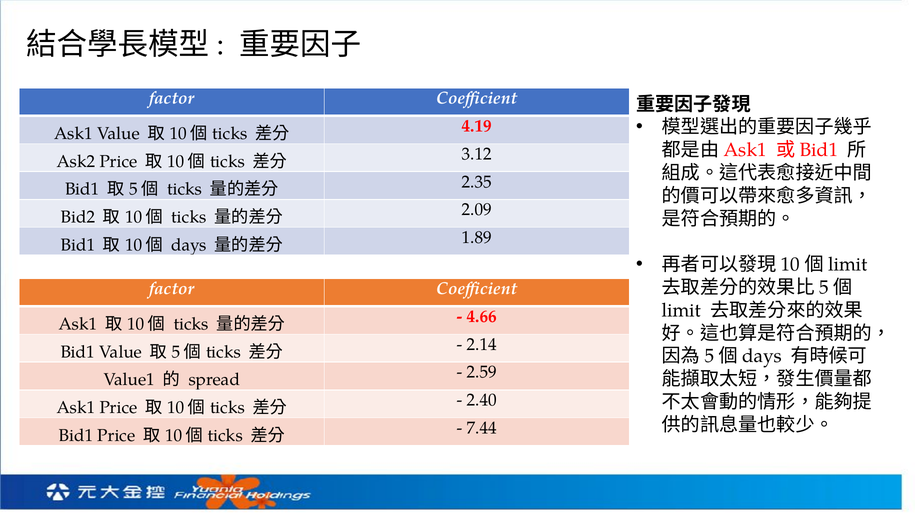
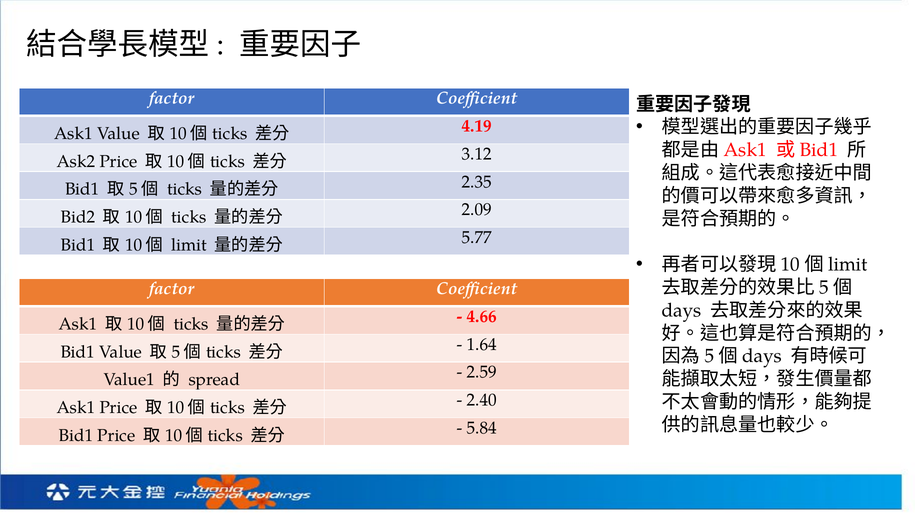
days at (189, 245): days -> limit
1.89: 1.89 -> 5.77
limit at (681, 310): limit -> days
2.14: 2.14 -> 1.64
7.44: 7.44 -> 5.84
